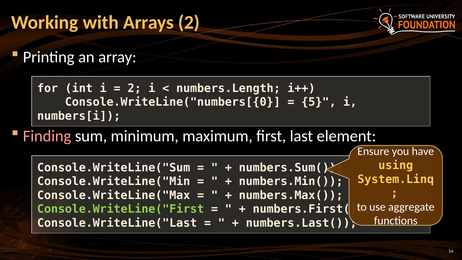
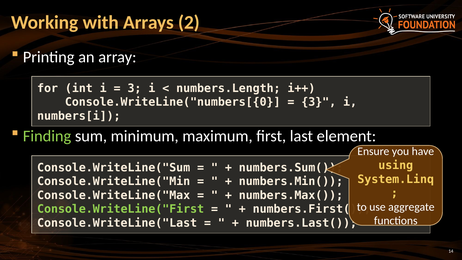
2 at (134, 88): 2 -> 3
5 at (319, 102): 5 -> 3
Finding colour: pink -> light green
